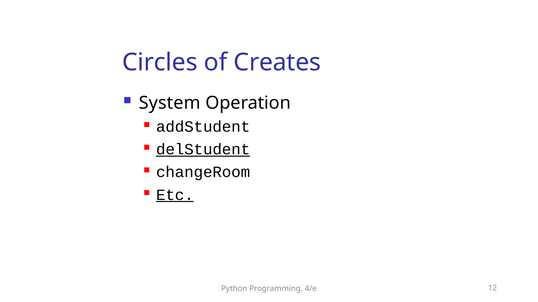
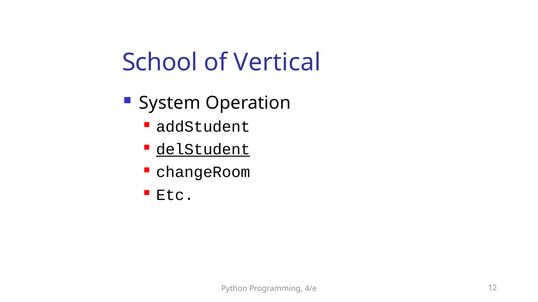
Circles: Circles -> School
Creates: Creates -> Vertical
Etc underline: present -> none
